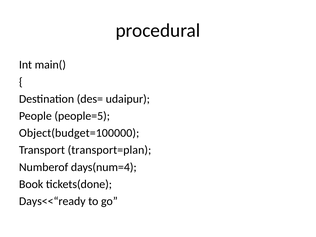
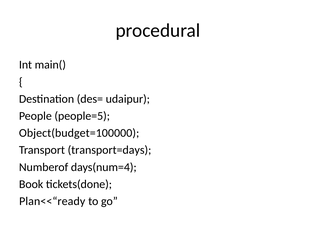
transport=plan: transport=plan -> transport=days
Days<<“ready: Days<<“ready -> Plan<<“ready
